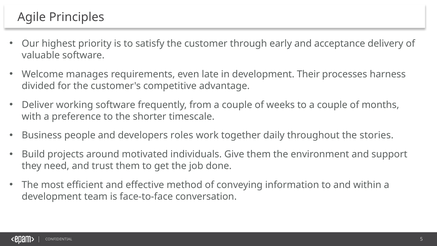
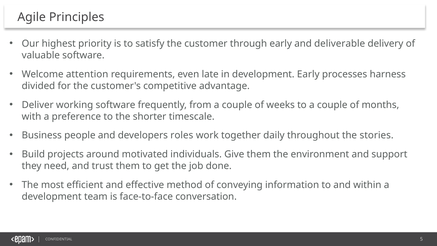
acceptance: acceptance -> deliverable
manages: manages -> attention
development Their: Their -> Early
